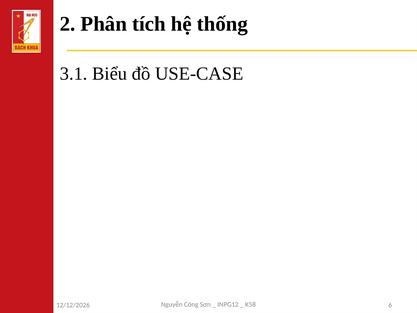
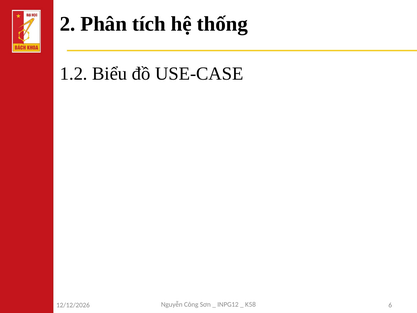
3.1: 3.1 -> 1.2
